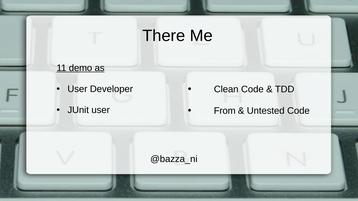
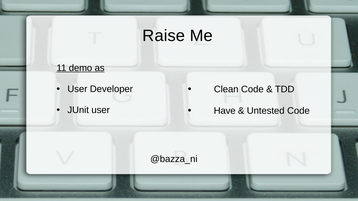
There: There -> Raise
From: From -> Have
